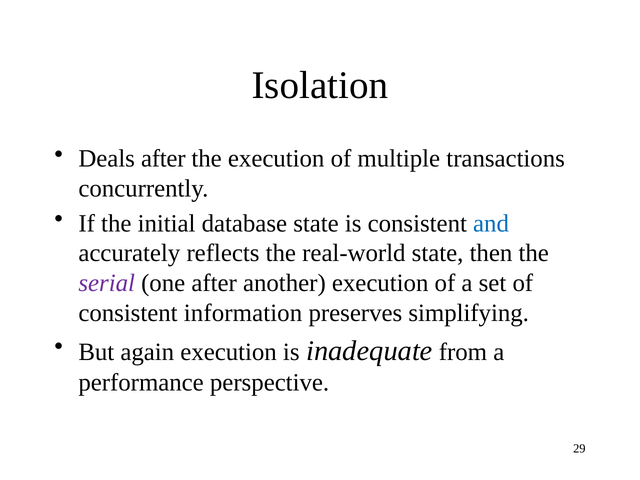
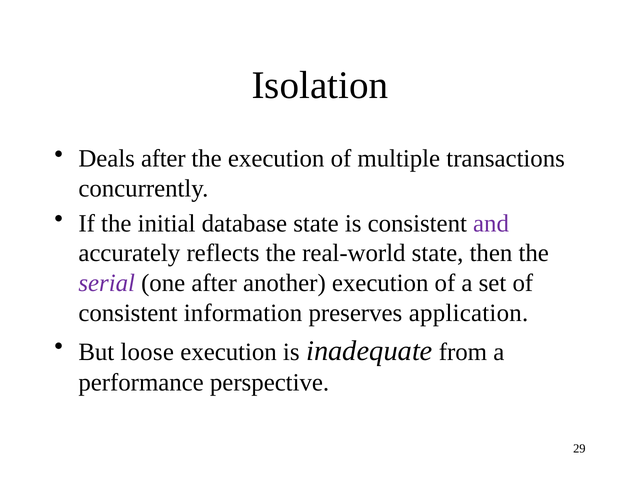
and colour: blue -> purple
simplifying: simplifying -> application
again: again -> loose
